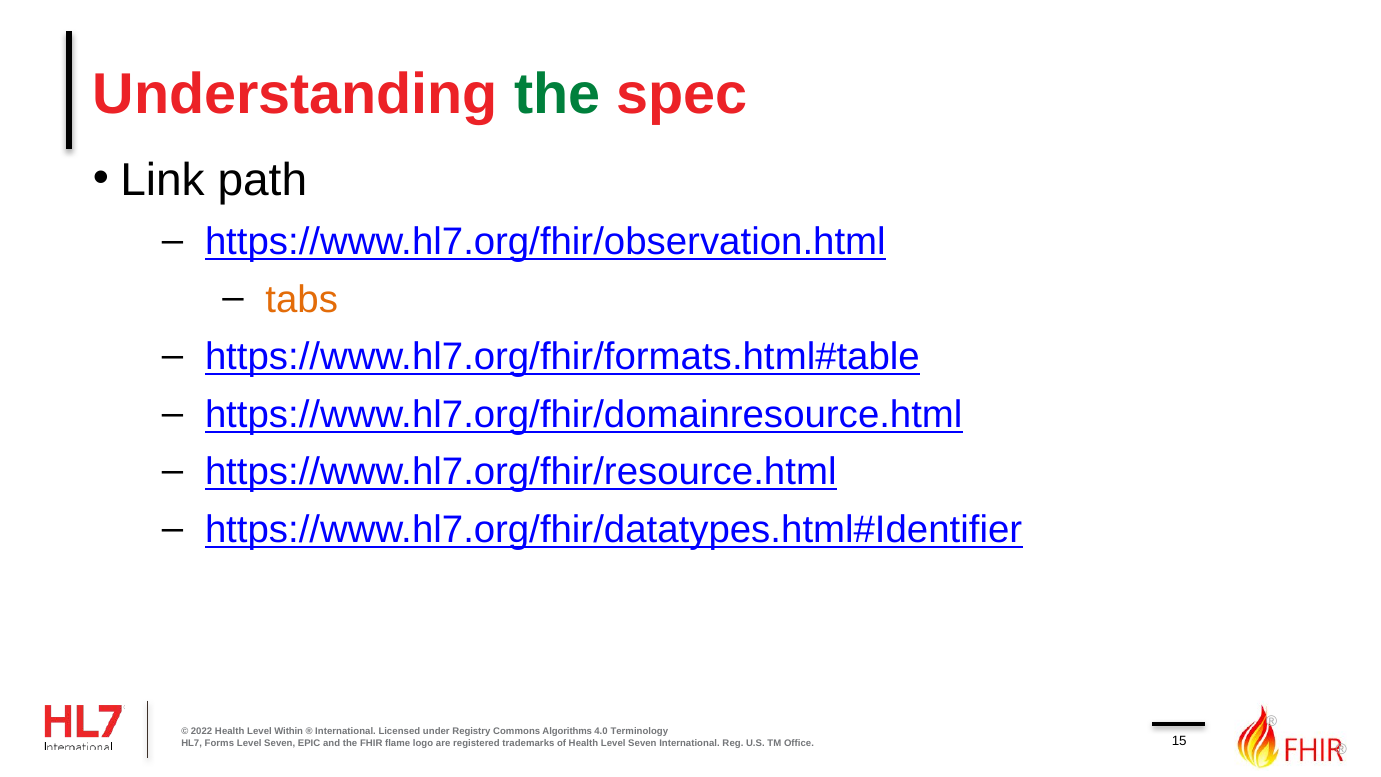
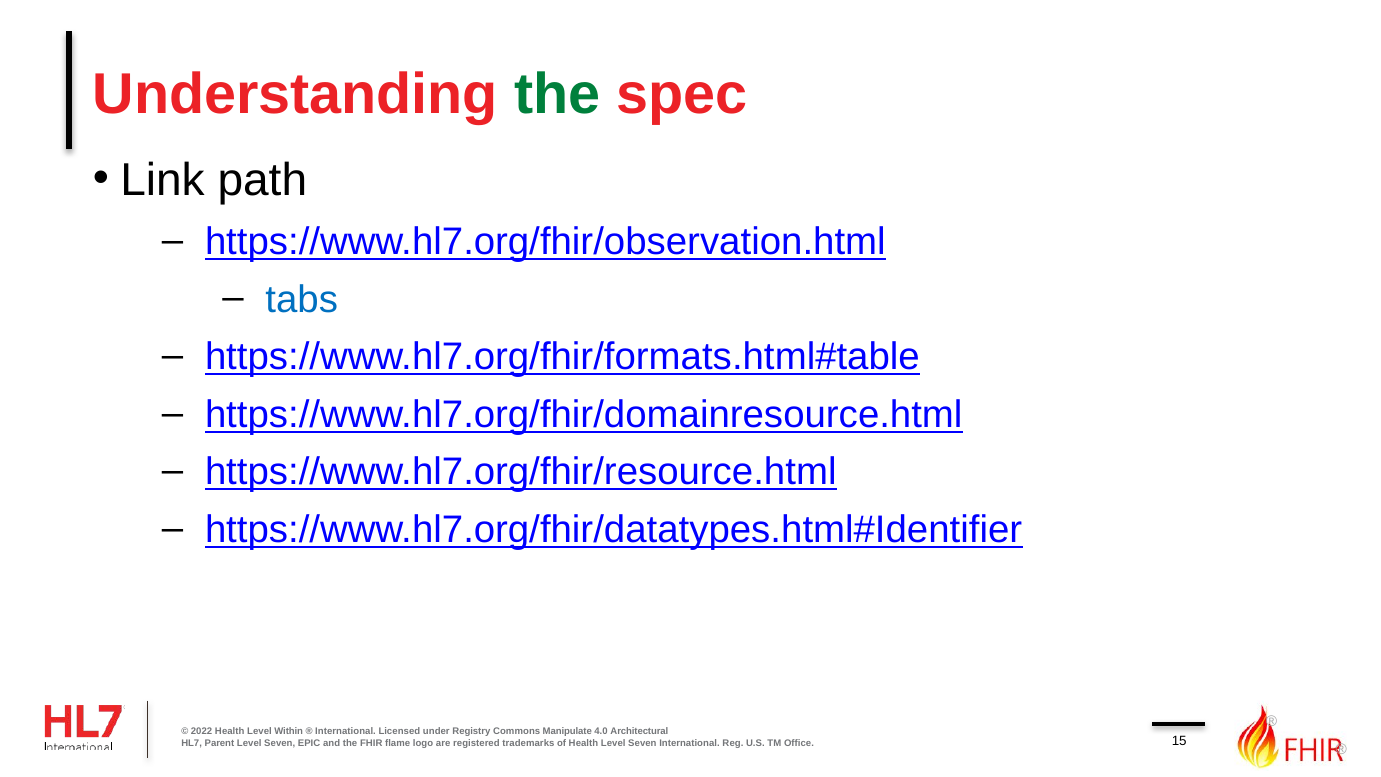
tabs colour: orange -> blue
Algorithms: Algorithms -> Manipulate
Terminology: Terminology -> Architectural
Forms: Forms -> Parent
